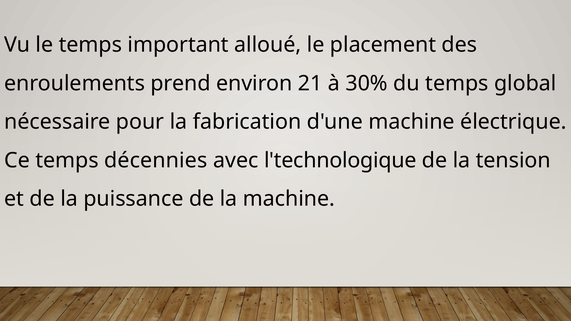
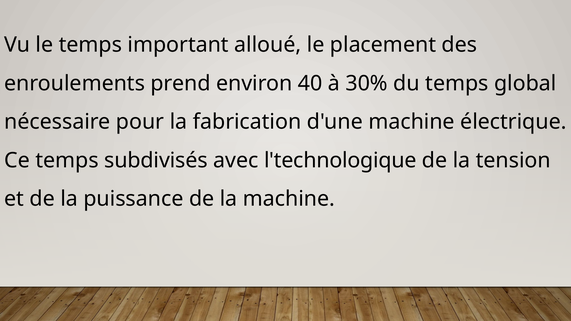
21: 21 -> 40
décennies: décennies -> subdivisés
